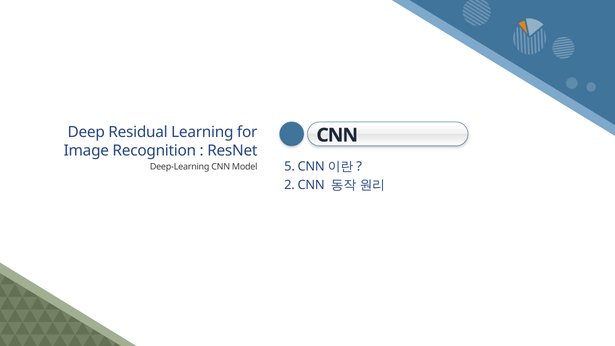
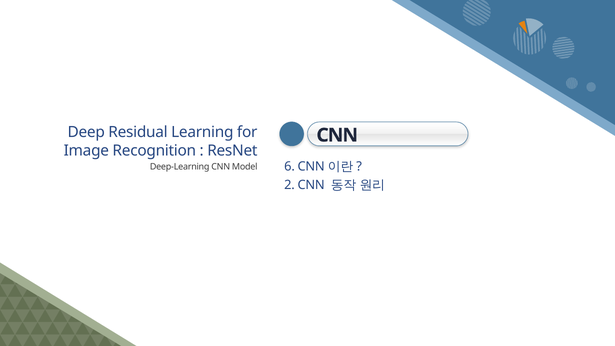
5: 5 -> 6
